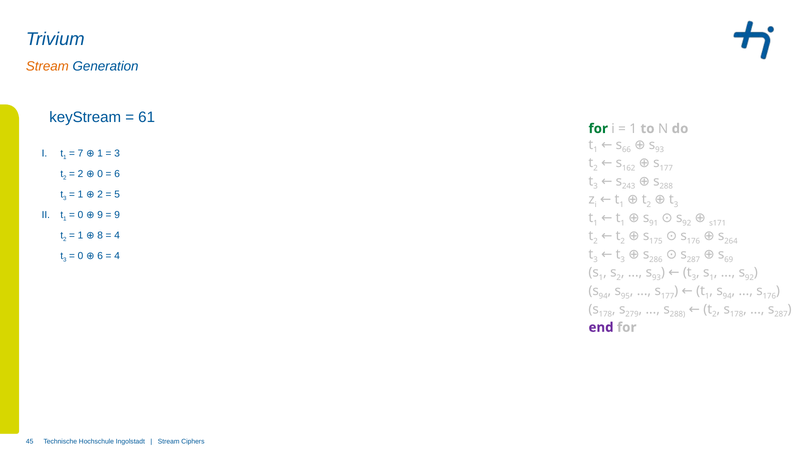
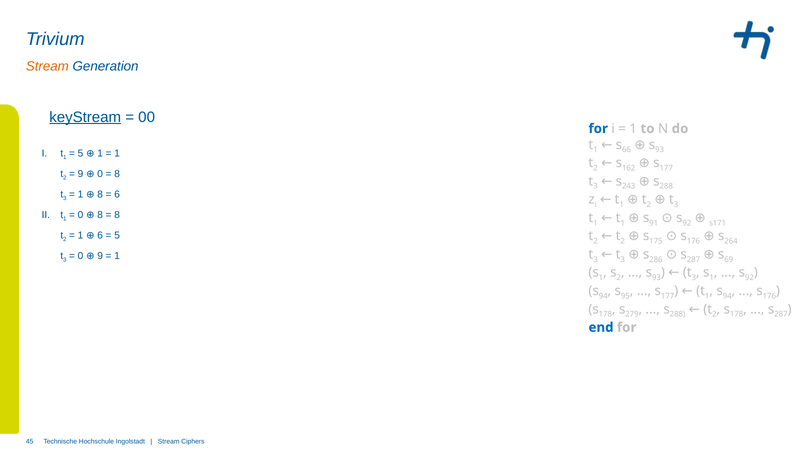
keyStream underline: none -> present
61: 61 -> 00
for at (598, 129) colour: green -> blue
7 at (80, 153): 7 -> 5
3 at (117, 153): 3 -> 1
2 at (80, 174): 2 -> 9
6 at (117, 174): 6 -> 8
1 2: 2 -> 8
5 at (117, 194): 5 -> 6
0 9: 9 -> 8
9 at (117, 215): 9 -> 8
1 8: 8 -> 6
4 at (117, 235): 4 -> 5
0 6: 6 -> 9
4 at (117, 256): 4 -> 1
end colour: purple -> blue
